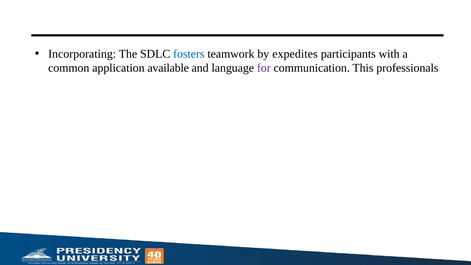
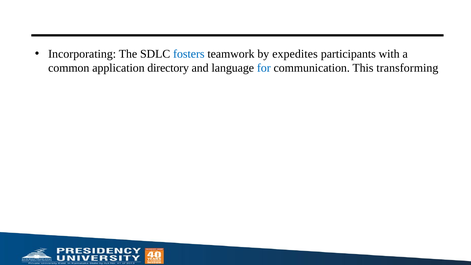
available: available -> directory
for colour: purple -> blue
professionals: professionals -> transforming
